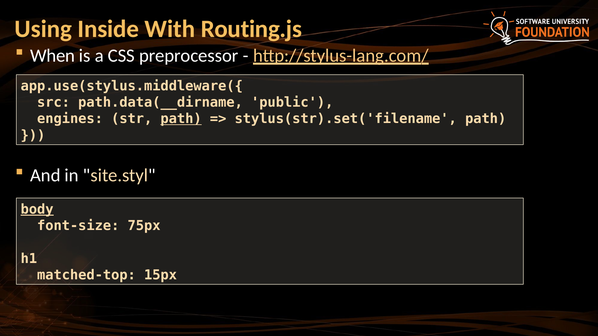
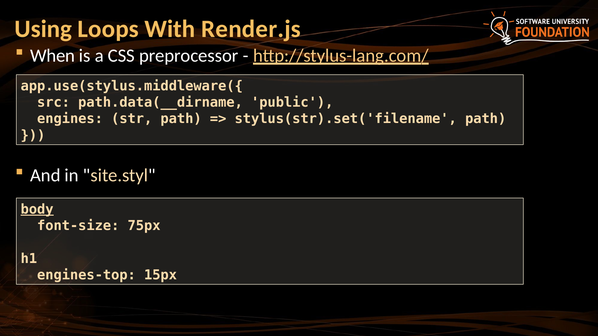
Inside: Inside -> Loops
Routing.js: Routing.js -> Render.js
path at (181, 119) underline: present -> none
matched-top: matched-top -> engines-top
